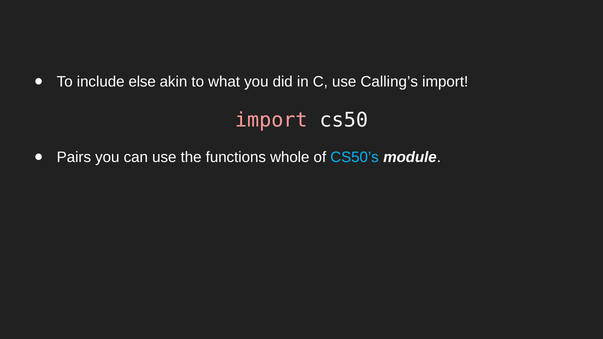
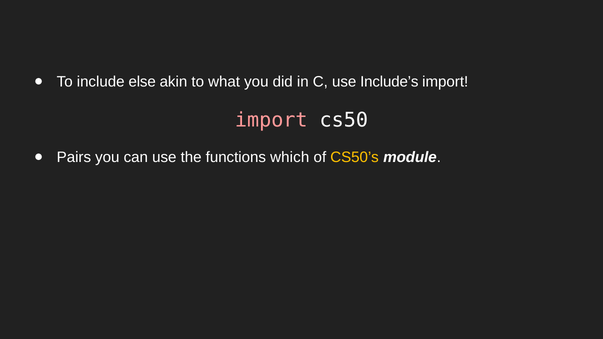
Calling’s: Calling’s -> Include’s
whole: whole -> which
CS50’s colour: light blue -> yellow
